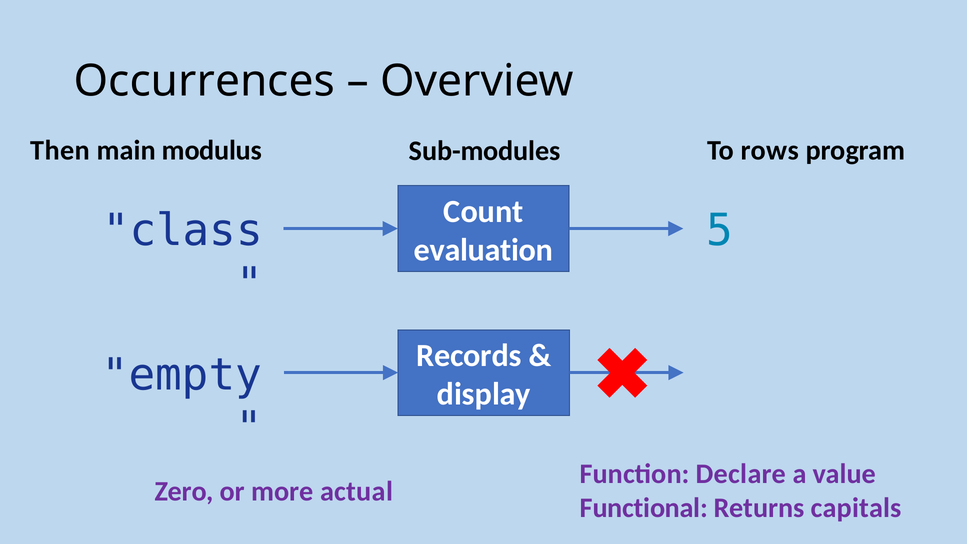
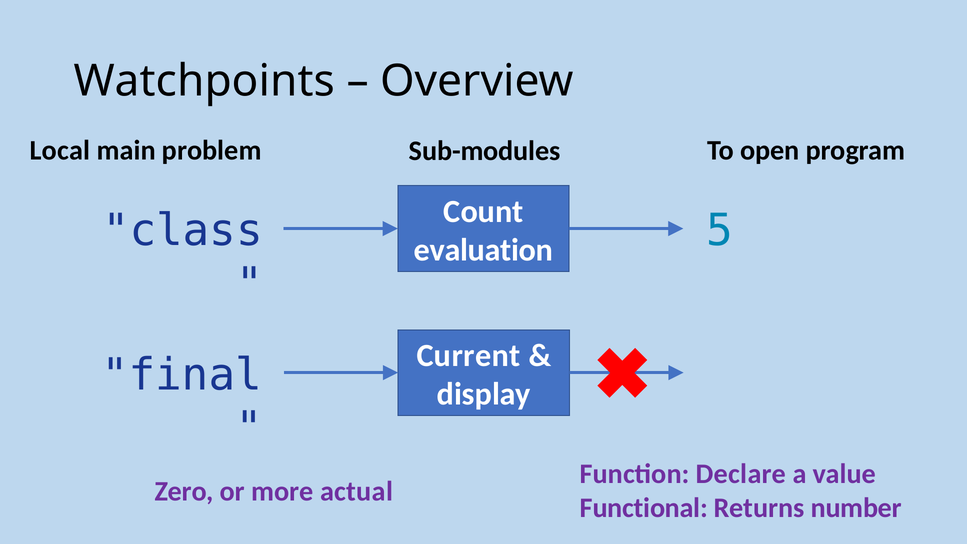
Occurrences: Occurrences -> Watchpoints
Then: Then -> Local
modulus: modulus -> problem
rows: rows -> open
Records: Records -> Current
empty: empty -> final
capitals: capitals -> number
